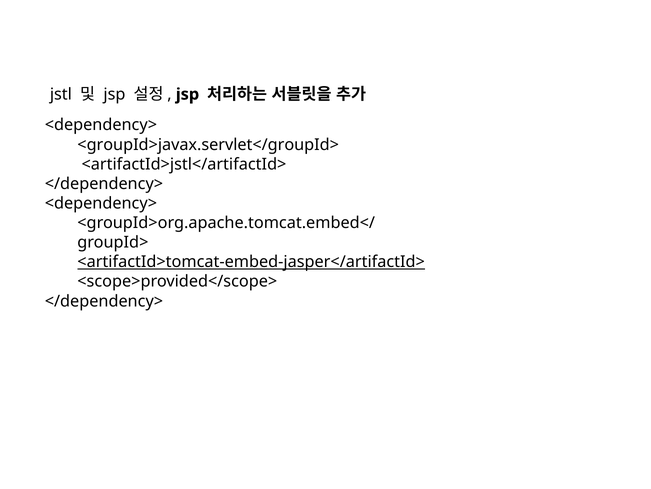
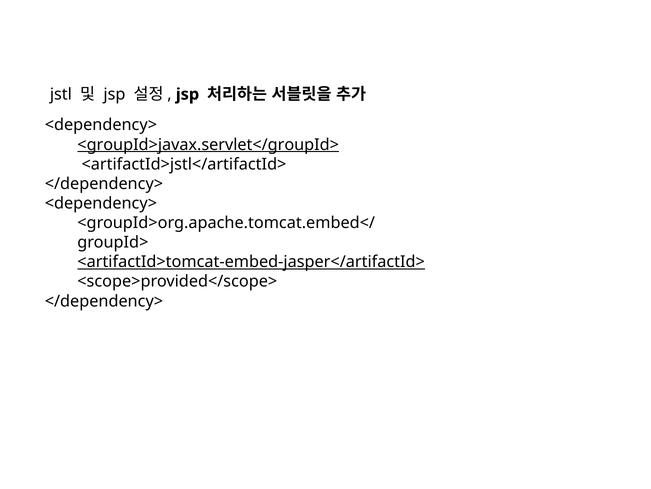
<groupId>javax.servlet</groupId> underline: none -> present
